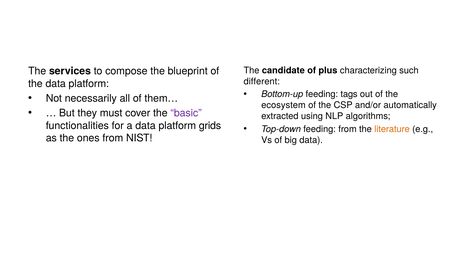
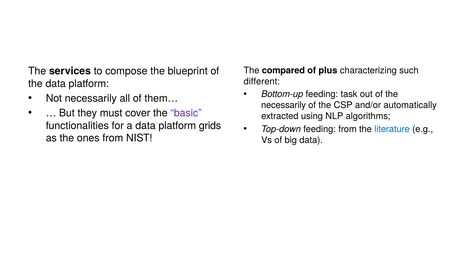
candidate: candidate -> compared
tags: tags -> task
ecosystem at (283, 105): ecosystem -> necessarily
literature colour: orange -> blue
